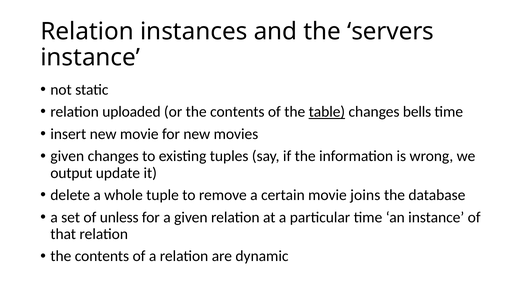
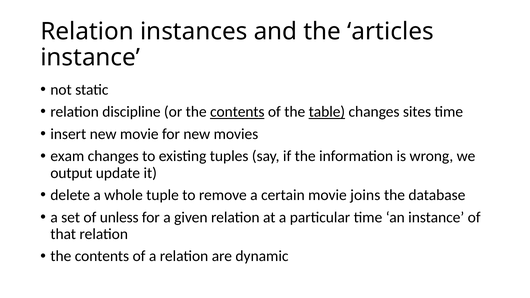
servers: servers -> articles
uploaded: uploaded -> discipline
contents at (237, 112) underline: none -> present
bells: bells -> sites
given at (67, 156): given -> exam
